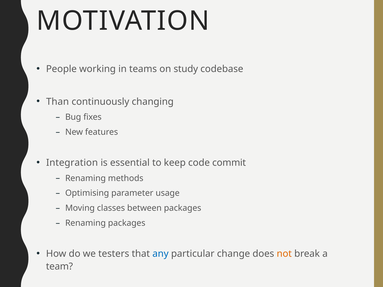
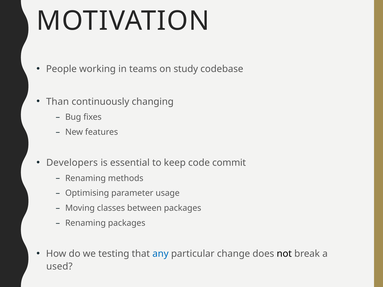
Integration: Integration -> Developers
testers: testers -> testing
not colour: orange -> black
team: team -> used
